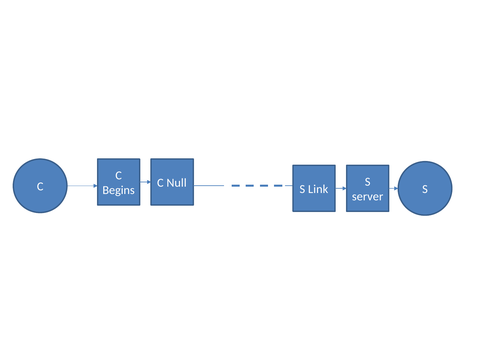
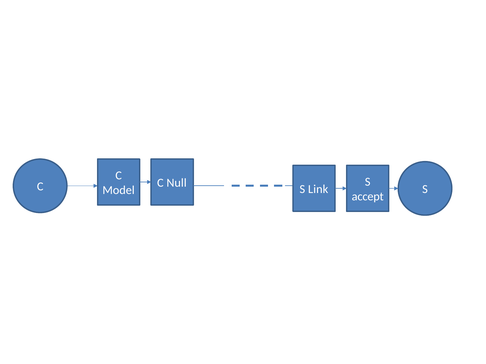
Begins: Begins -> Model
server: server -> accept
